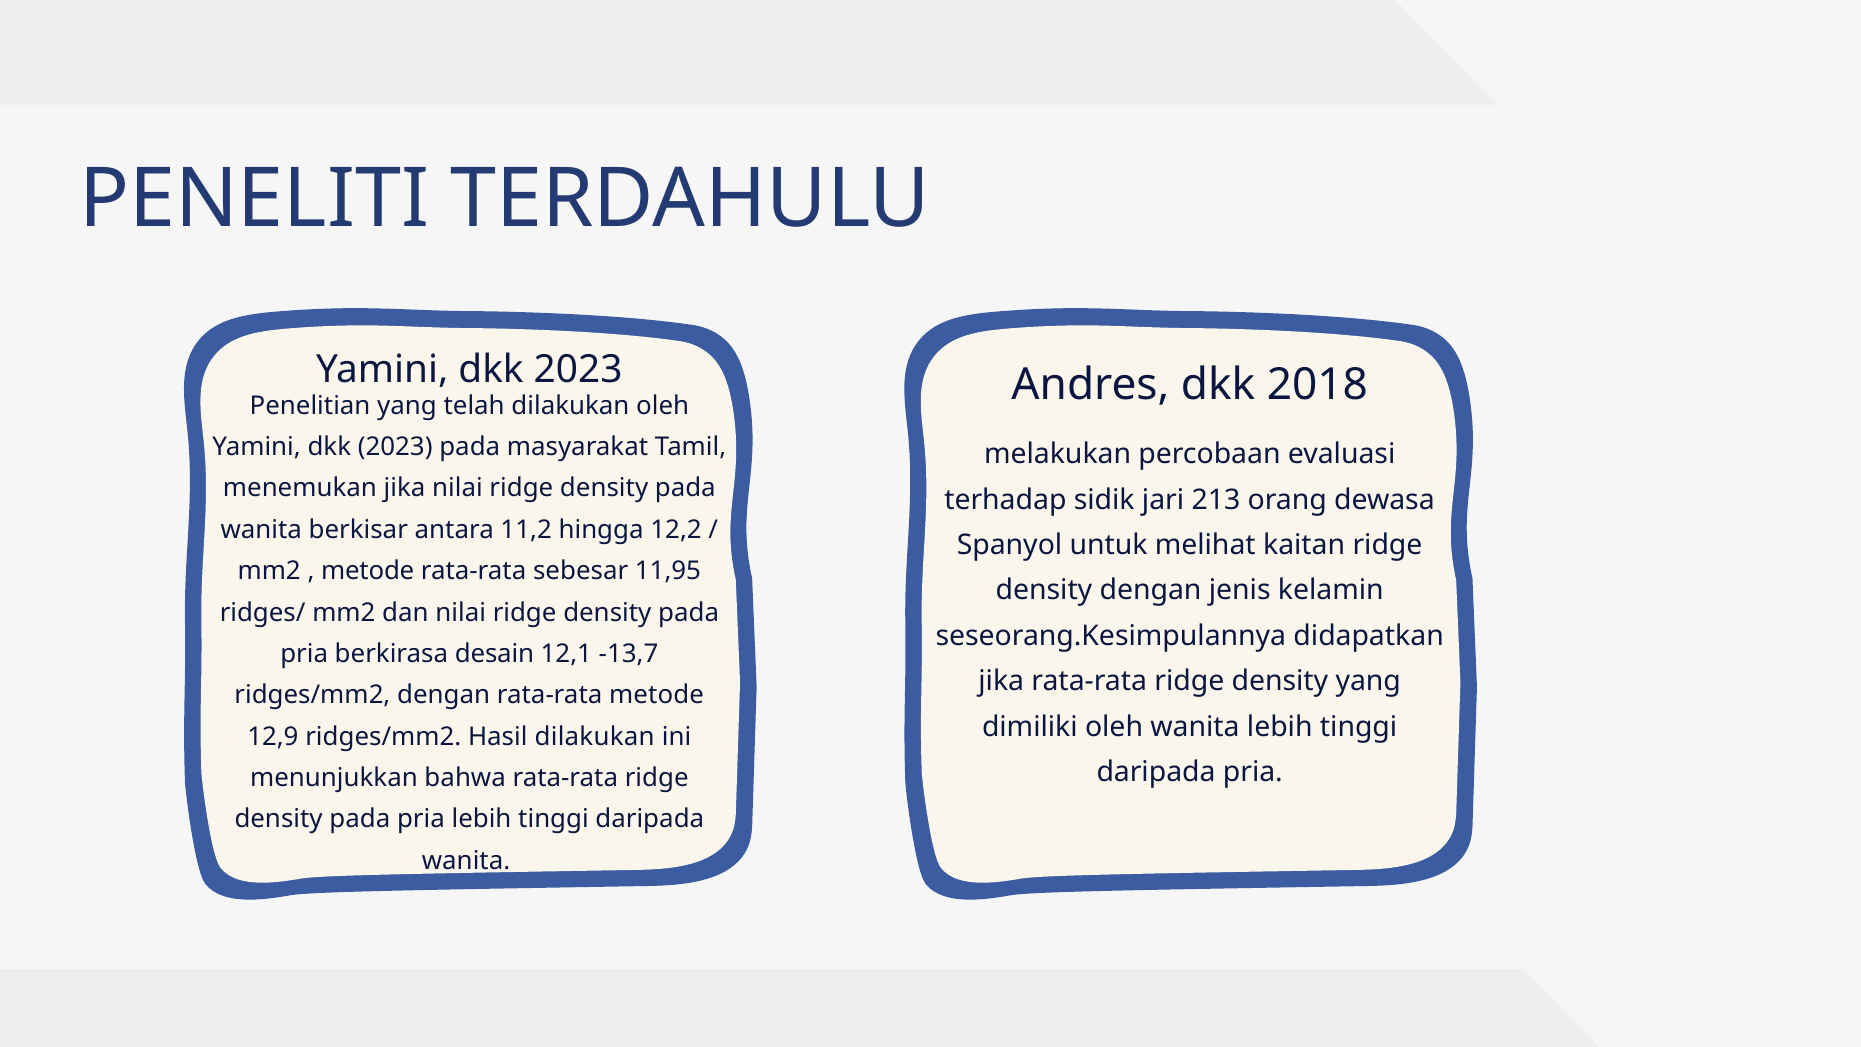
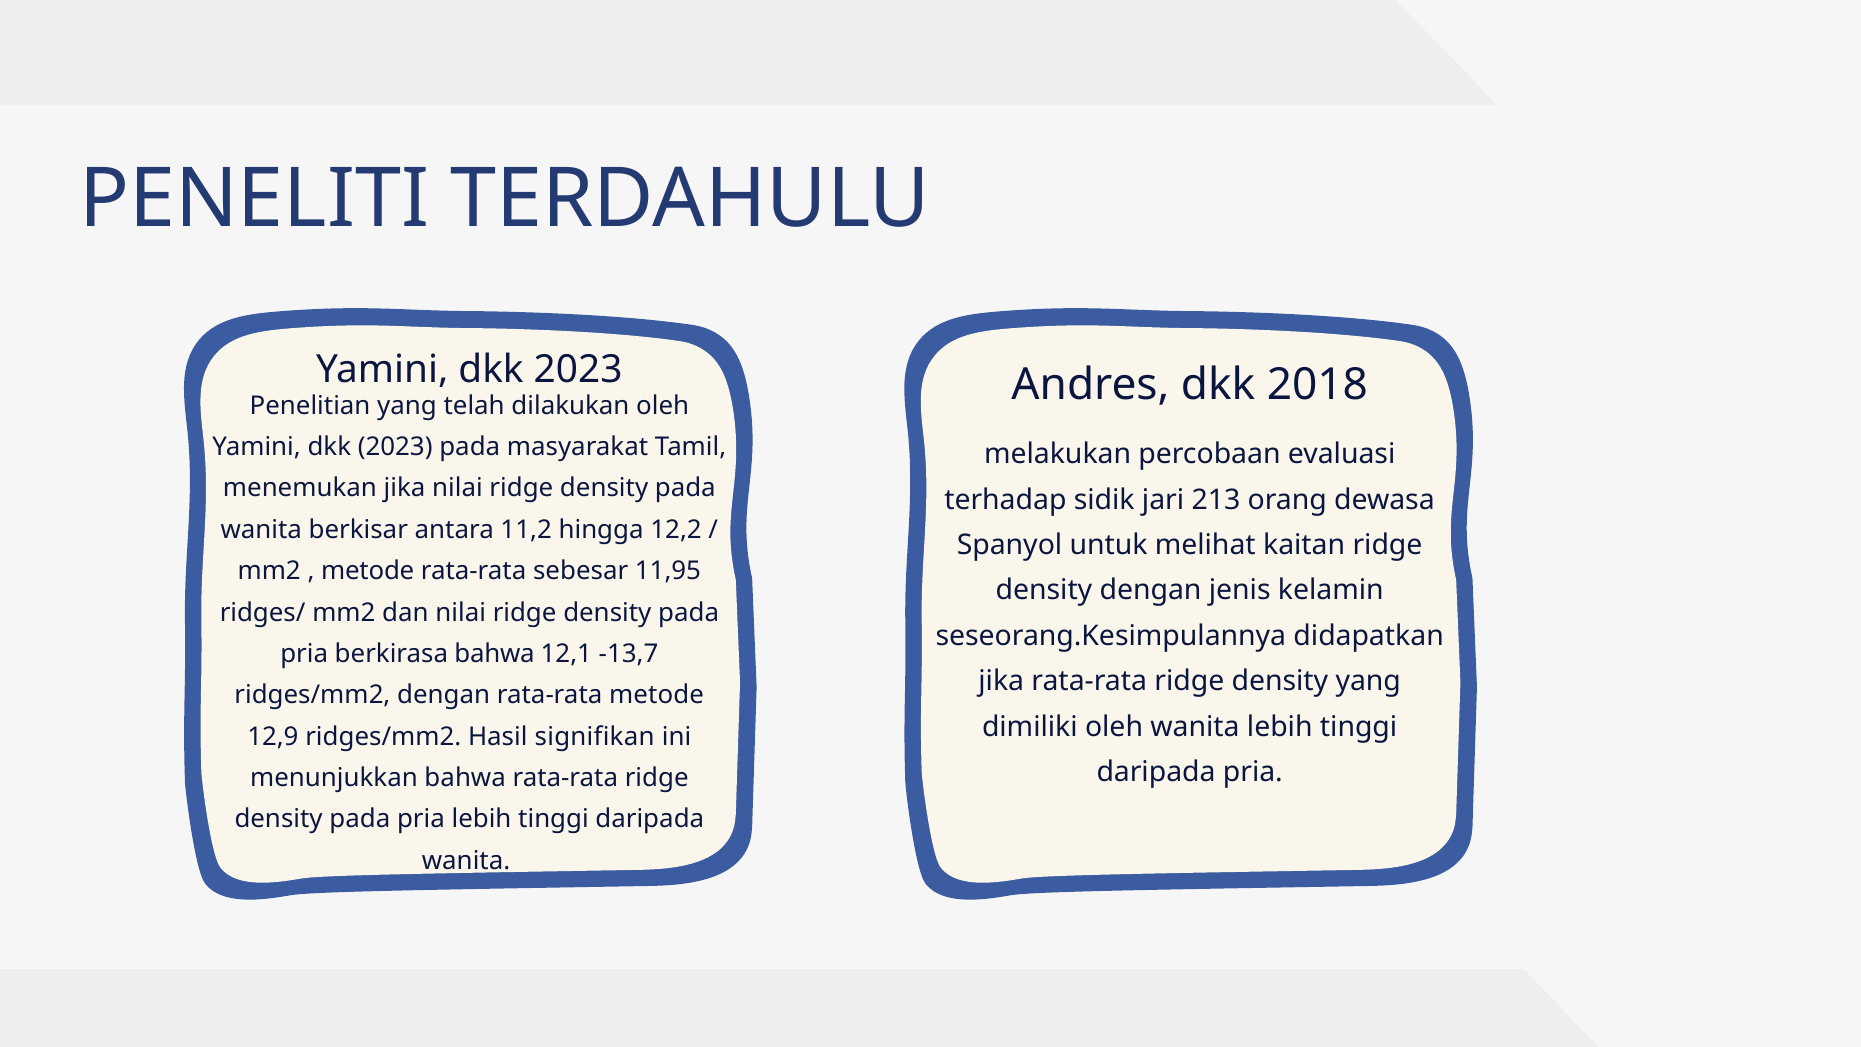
berkirasa desain: desain -> bahwa
Hasil dilakukan: dilakukan -> signifikan
